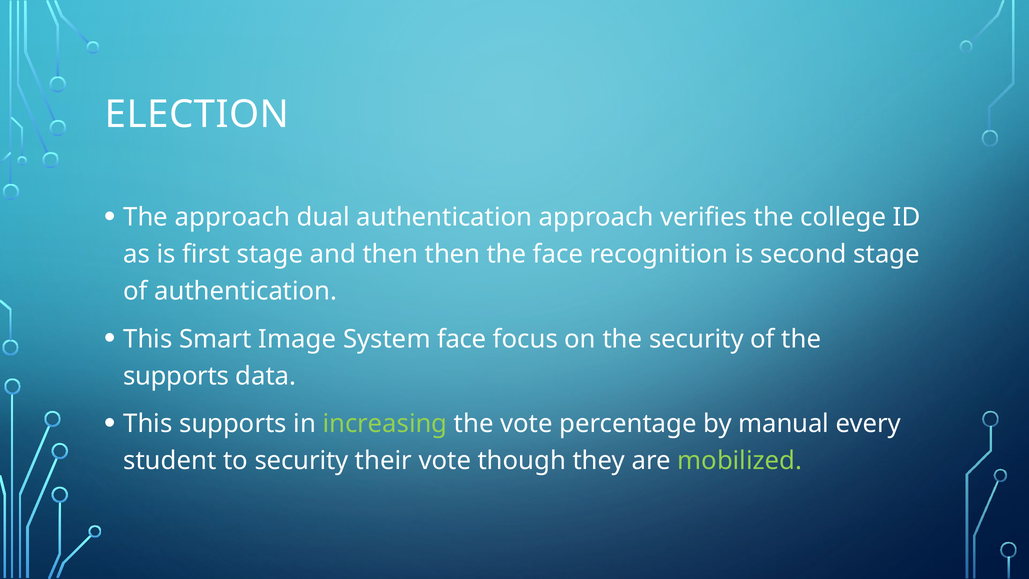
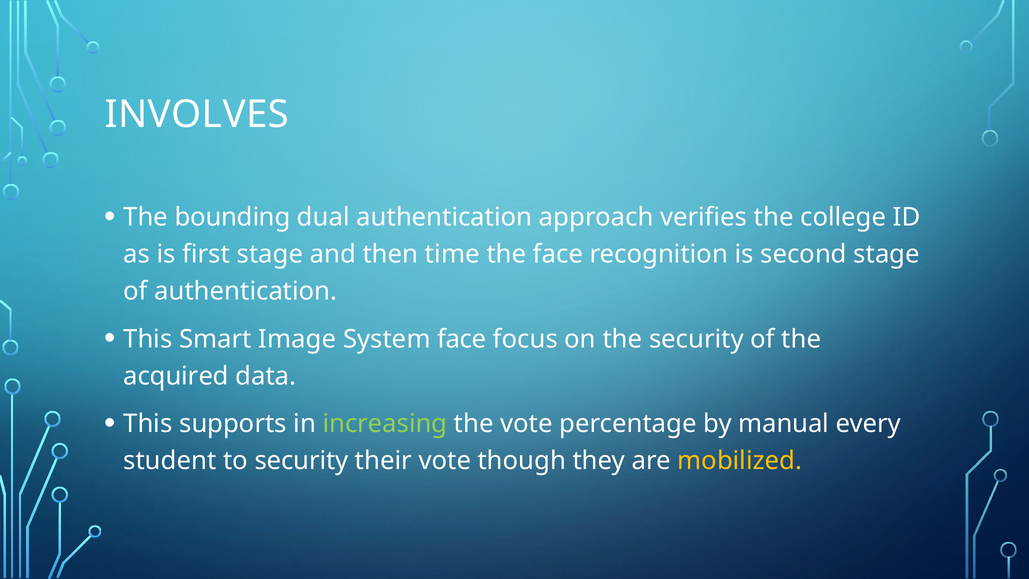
ELECTION: ELECTION -> INVOLVES
The approach: approach -> bounding
then then: then -> time
supports at (176, 376): supports -> acquired
mobilized colour: light green -> yellow
